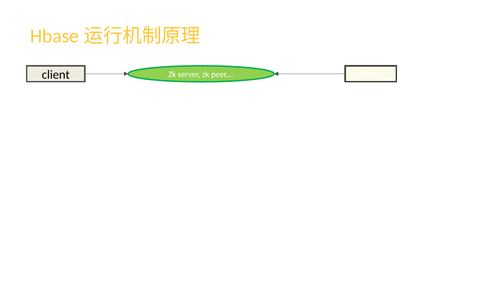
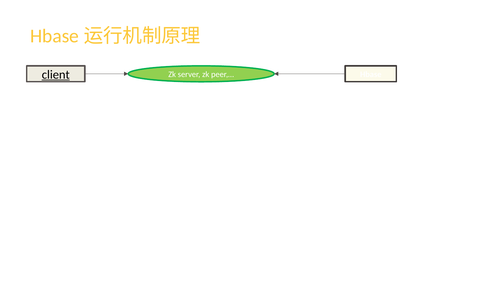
client at (56, 75) underline: none -> present
